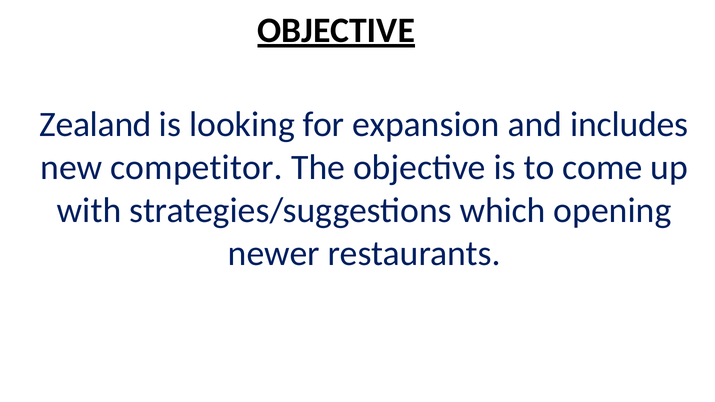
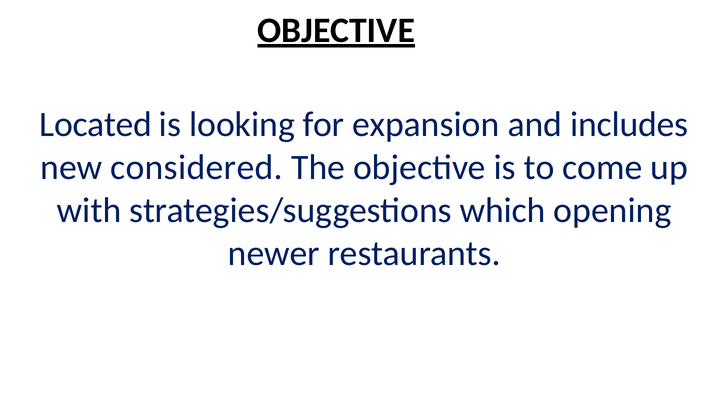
Zealand: Zealand -> Located
competitor: competitor -> considered
